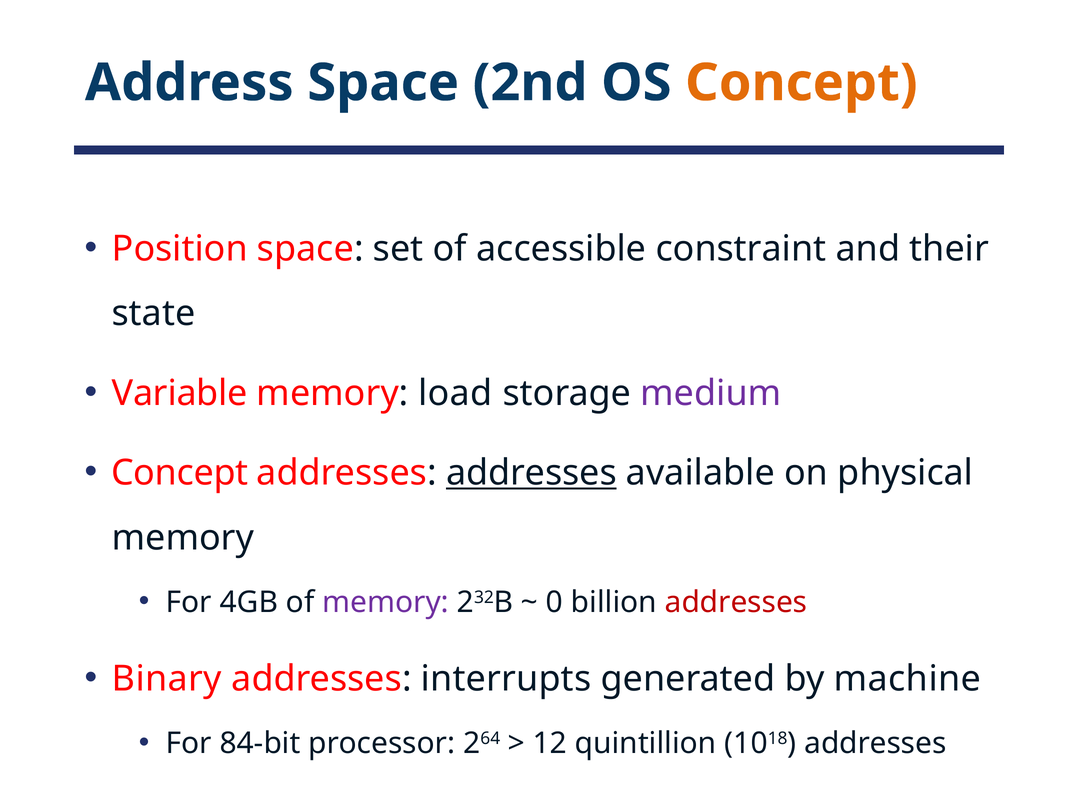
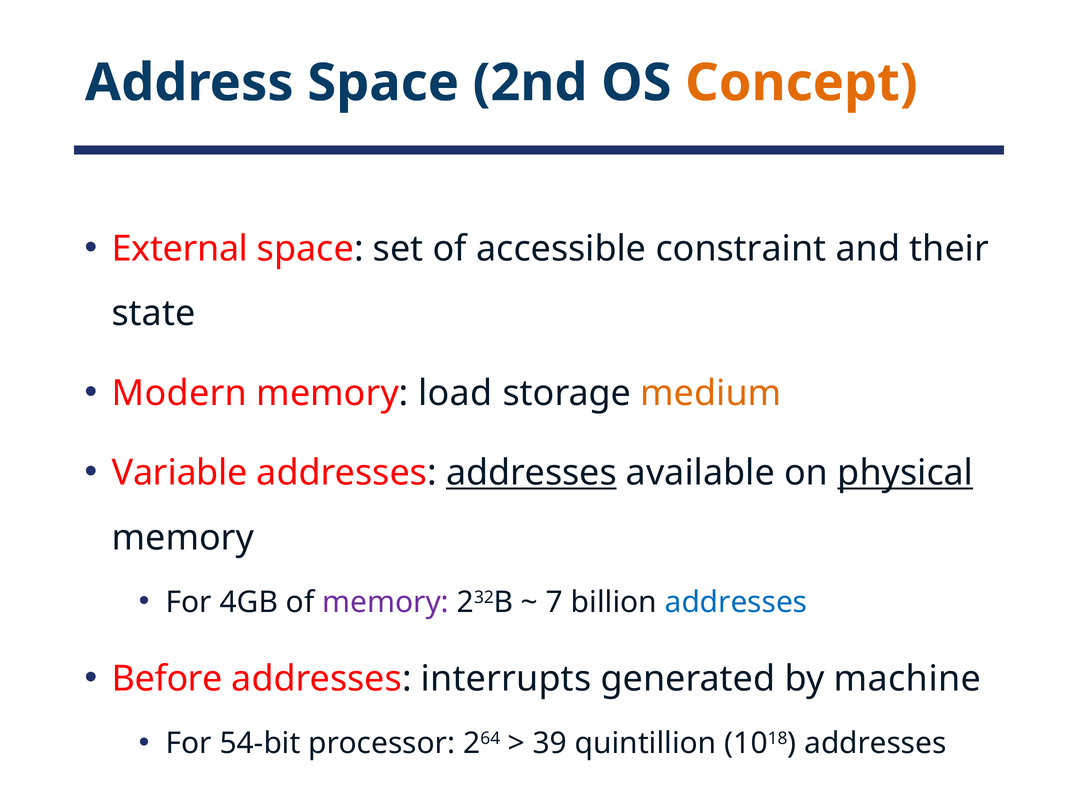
Position: Position -> External
Variable: Variable -> Modern
medium colour: purple -> orange
Concept at (180, 473): Concept -> Variable
physical underline: none -> present
0: 0 -> 7
addresses at (736, 602) colour: red -> blue
Binary: Binary -> Before
84-bit: 84-bit -> 54-bit
12: 12 -> 39
